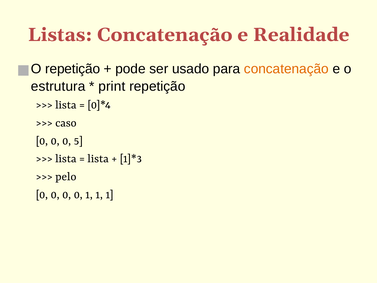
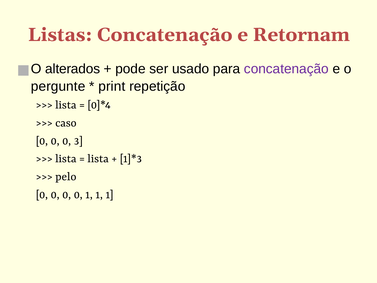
Realidade: Realidade -> Retornam
O repetição: repetição -> alterados
concatenação at (286, 69) colour: orange -> purple
estrutura: estrutura -> pergunte
5: 5 -> 3
